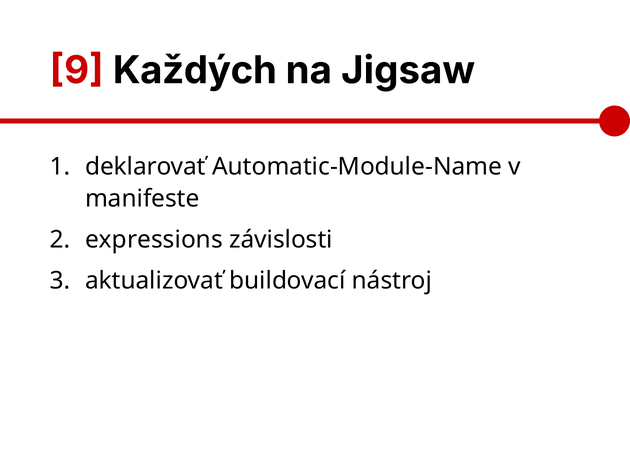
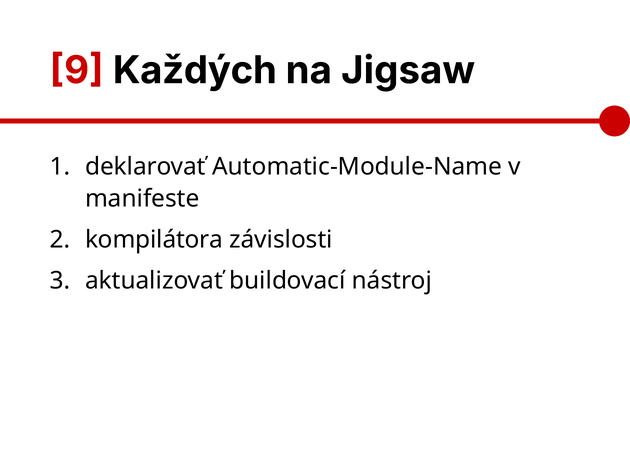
expressions: expressions -> kompilátora
